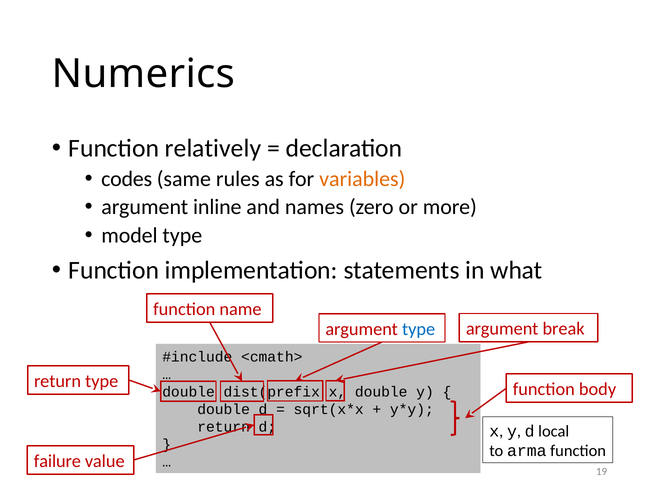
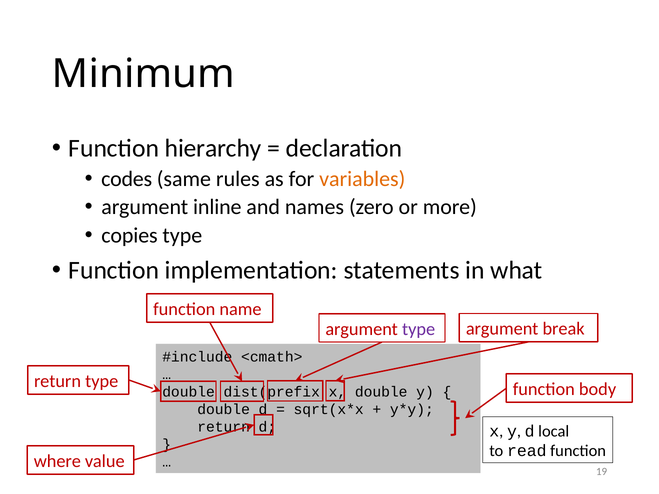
Numerics: Numerics -> Minimum
relatively: relatively -> hierarchy
model: model -> copies
type at (419, 329) colour: blue -> purple
arma: arma -> read
failure: failure -> where
